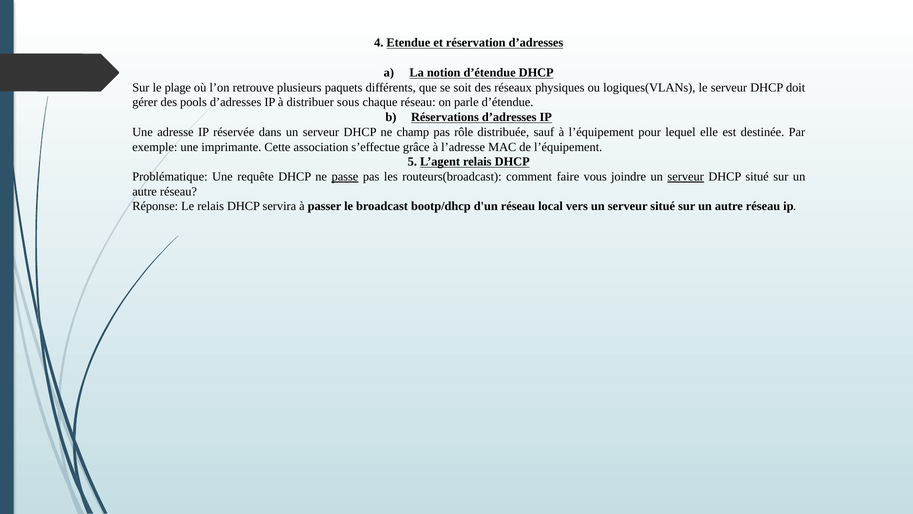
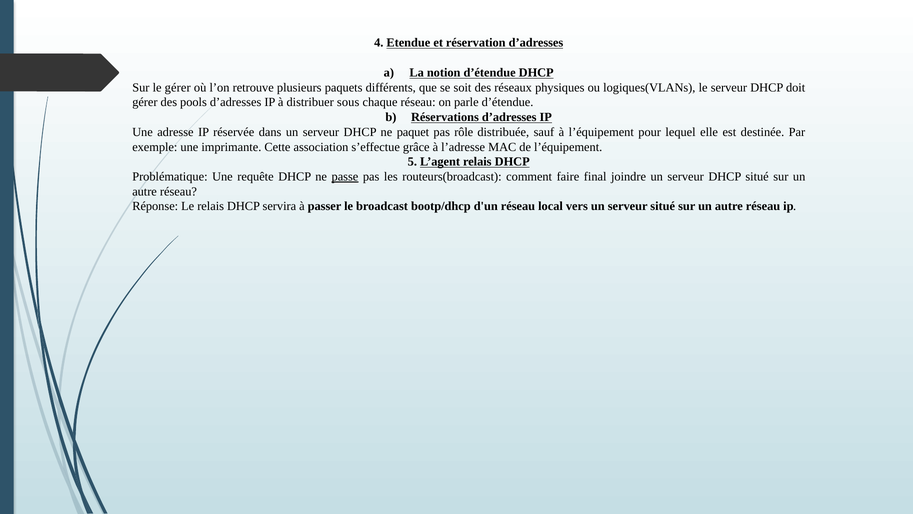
le plage: plage -> gérer
champ: champ -> paquet
vous: vous -> final
serveur at (686, 177) underline: present -> none
